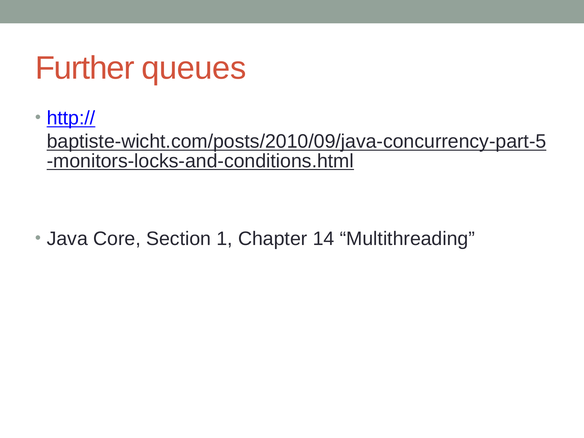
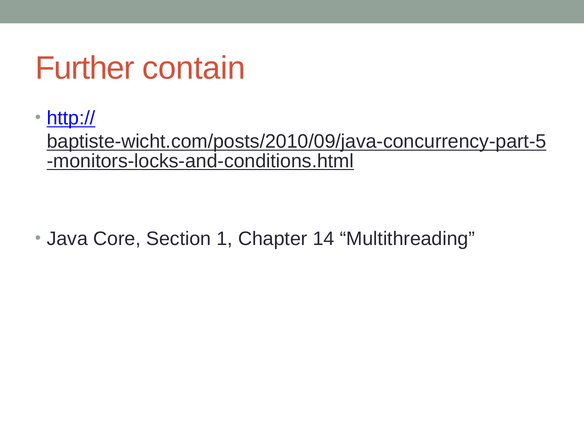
queues: queues -> contain
